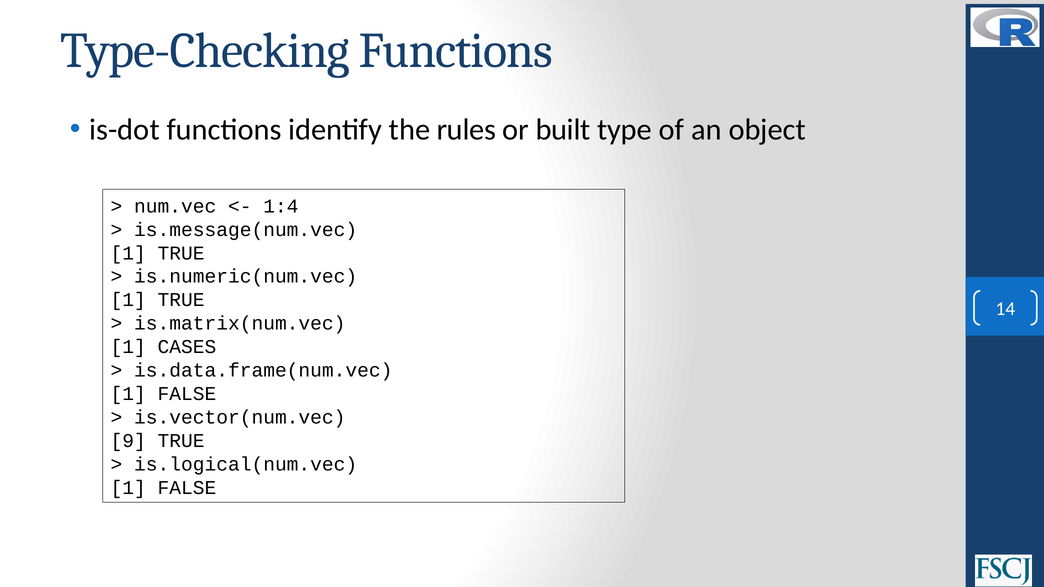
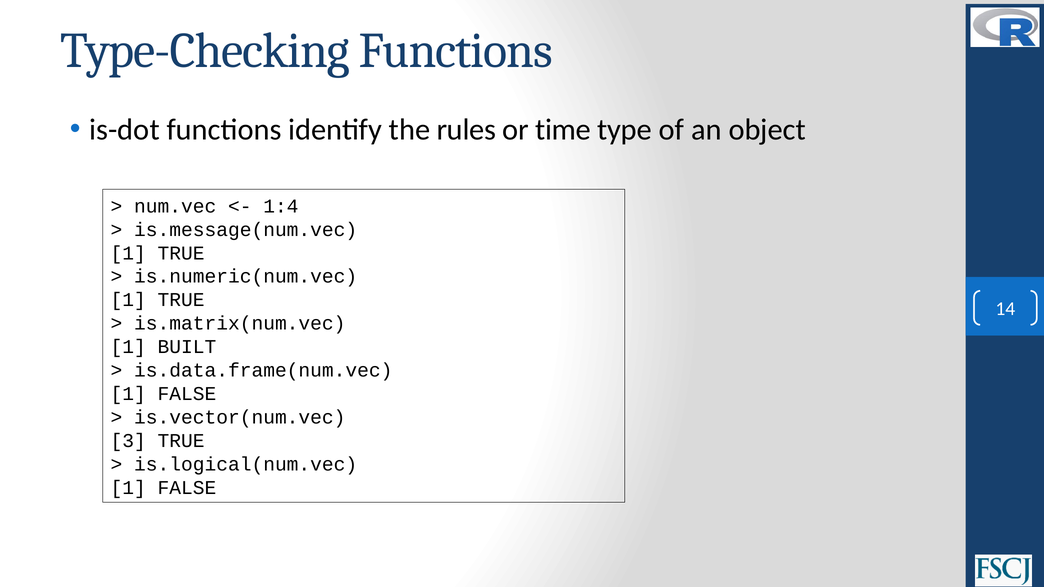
built: built -> time
CASES: CASES -> BUILT
9: 9 -> 3
